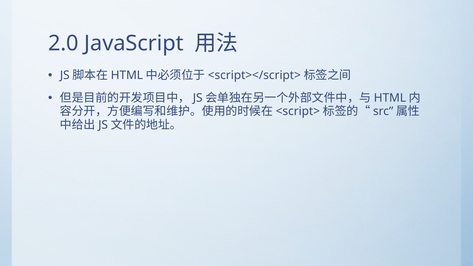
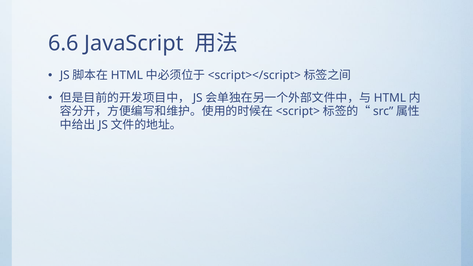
2.0: 2.0 -> 6.6
